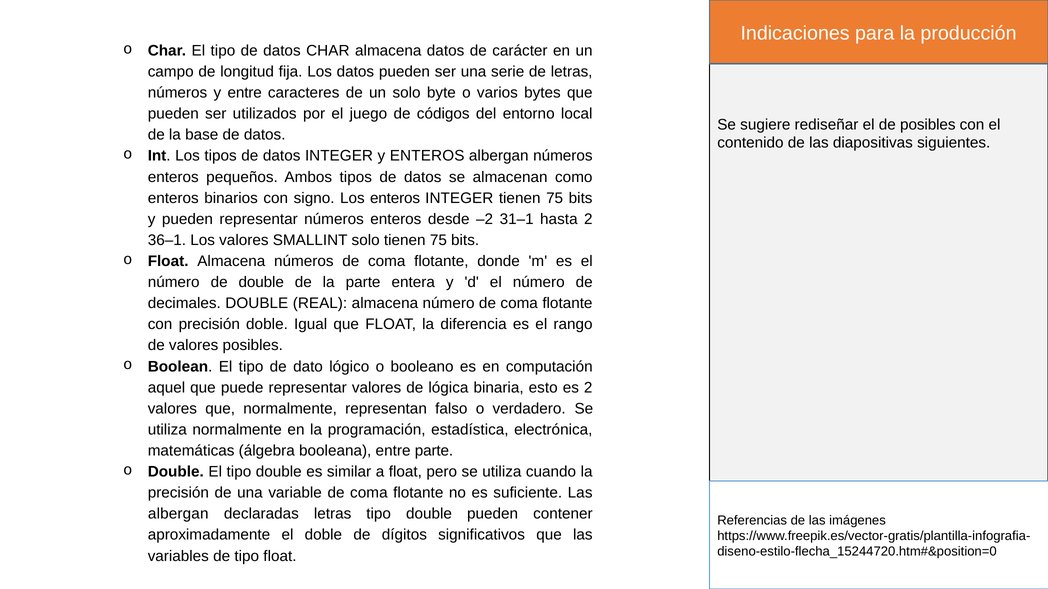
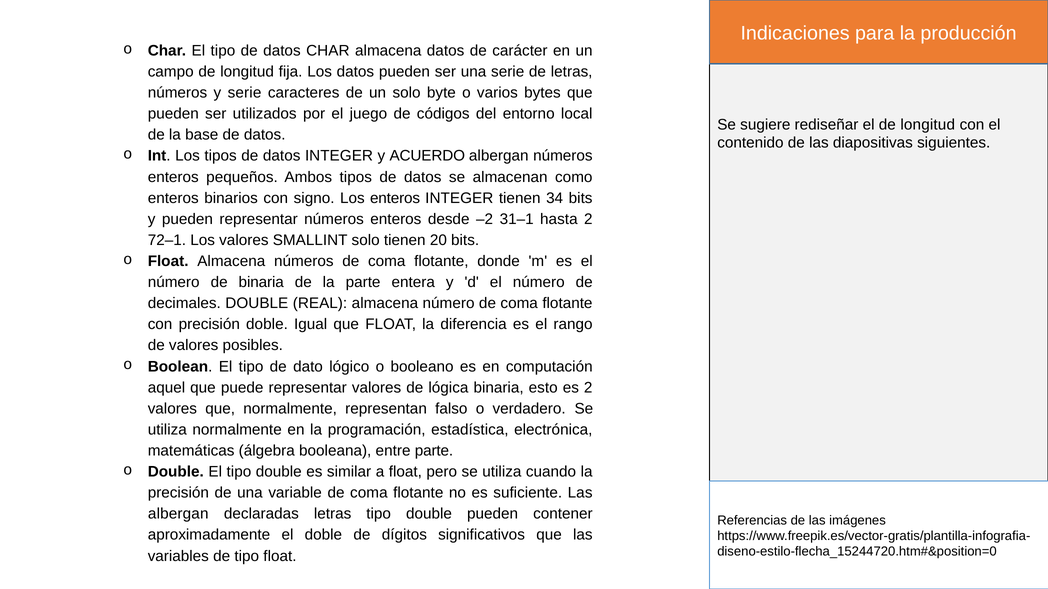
y entre: entre -> serie
el de posibles: posibles -> longitud
y ENTEROS: ENTEROS -> ACUERDO
INTEGER tienen 75: 75 -> 34
36–1: 36–1 -> 72–1
solo tienen 75: 75 -> 20
de double: double -> binaria
